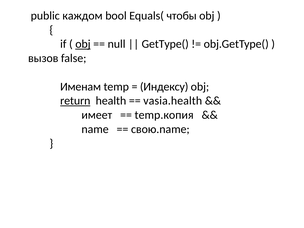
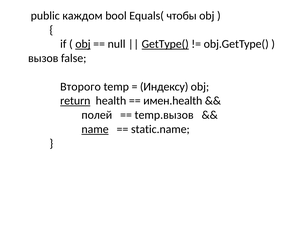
GetType( underline: none -> present
Именам: Именам -> Второго
vasia.health: vasia.health -> имен.health
имеет: имеет -> полей
temp.копия: temp.копия -> temp.вызов
name underline: none -> present
свою.name: свою.name -> static.name
